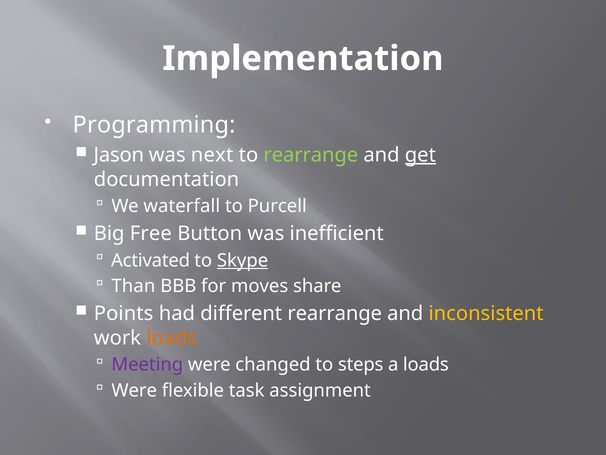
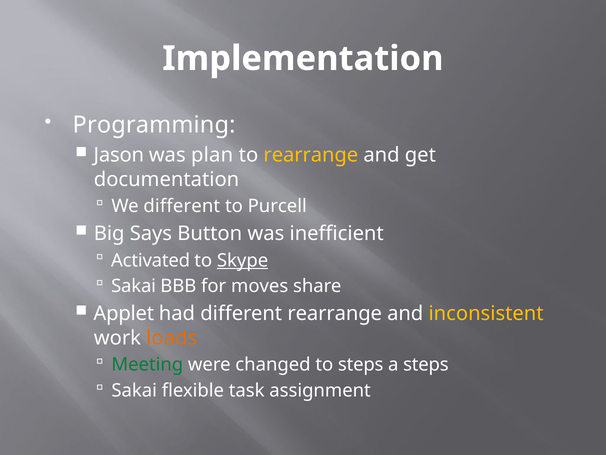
next: next -> plan
rearrange at (311, 155) colour: light green -> yellow
get underline: present -> none
We waterfall: waterfall -> different
Free: Free -> Says
Than at (133, 286): Than -> Sakai
Points: Points -> Applet
Meeting colour: purple -> green
a loads: loads -> steps
Were at (134, 390): Were -> Sakai
